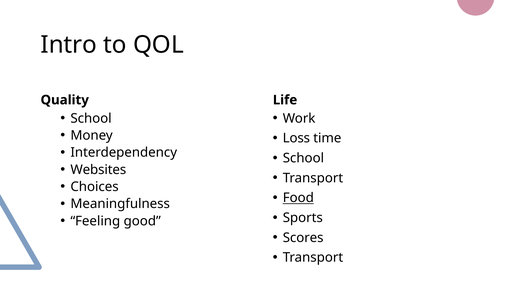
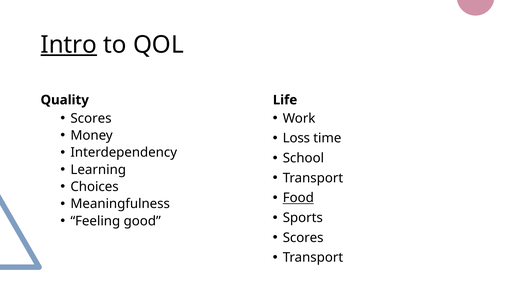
Intro underline: none -> present
School at (91, 118): School -> Scores
Websites: Websites -> Learning
